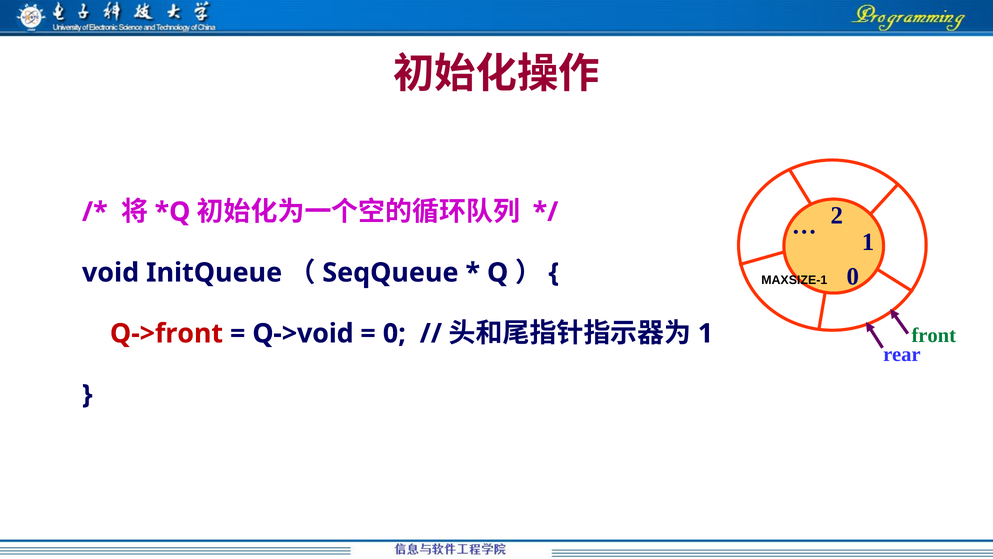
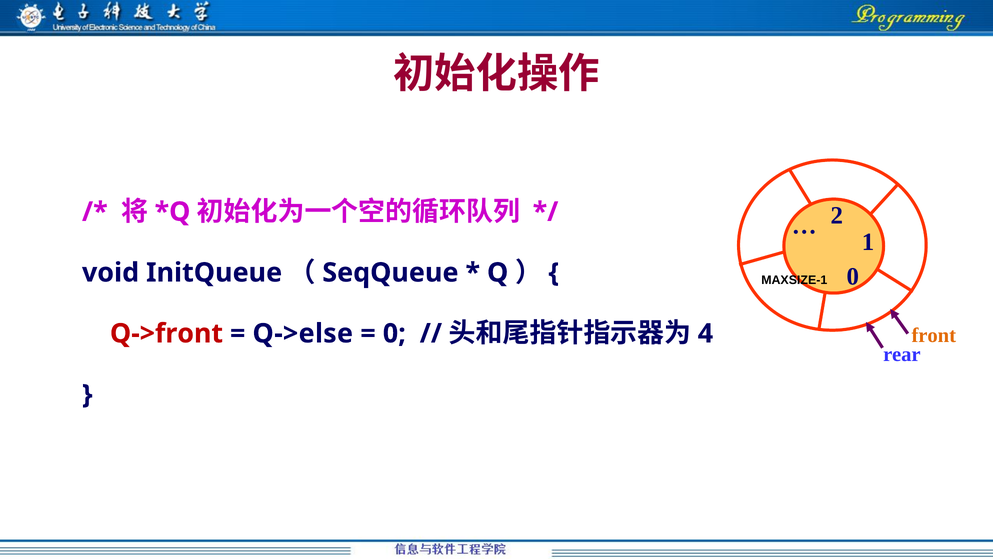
front colour: green -> orange
Q->void: Q->void -> Q->else
1 at (705, 333): 1 -> 4
